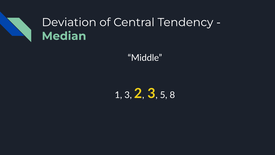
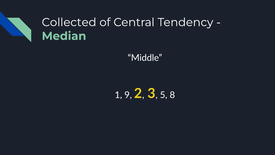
Deviation: Deviation -> Collected
1 3: 3 -> 9
